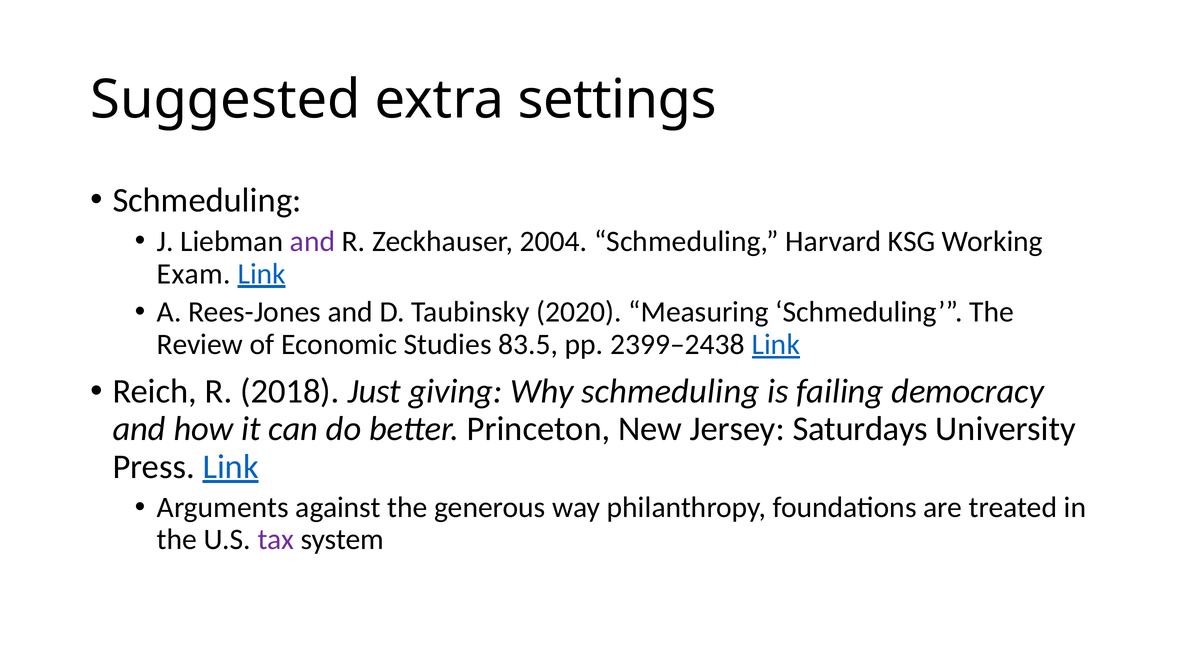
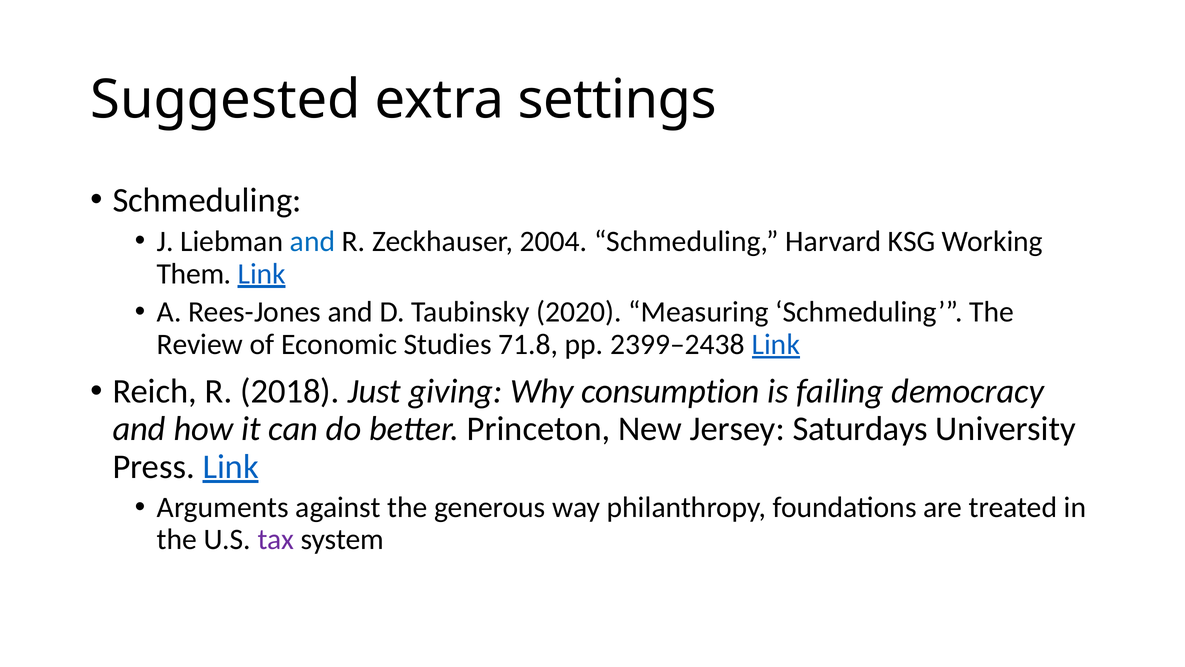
and at (313, 241) colour: purple -> blue
Exam: Exam -> Them
83.5: 83.5 -> 71.8
Why schmeduling: schmeduling -> consumption
